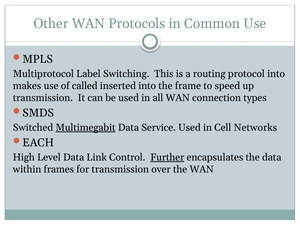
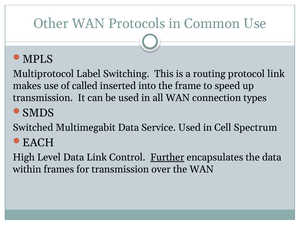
protocol into: into -> link
Multimegabit underline: present -> none
Networks: Networks -> Spectrum
